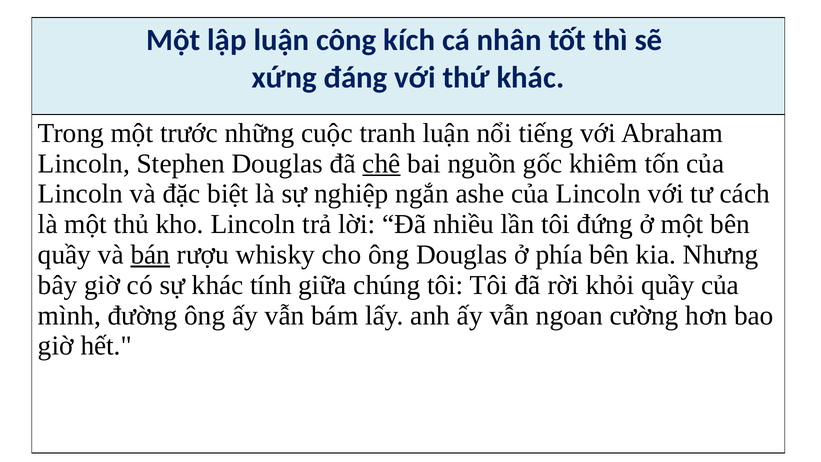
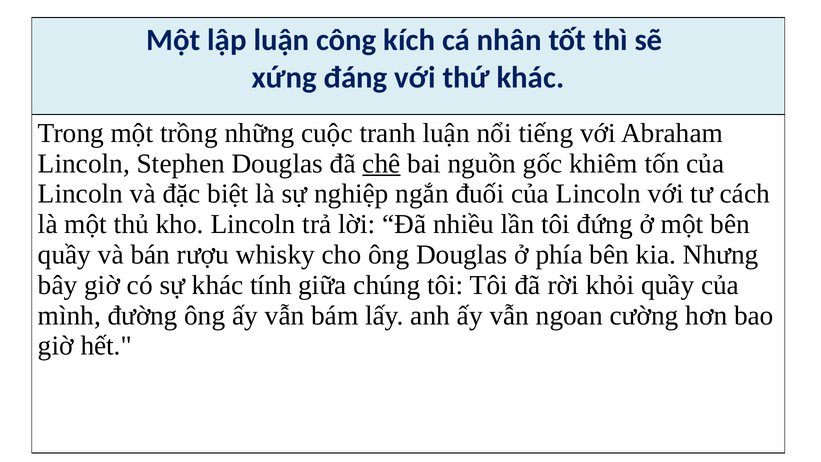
trước: trước -> trồng
ashe: ashe -> đuối
bán underline: present -> none
